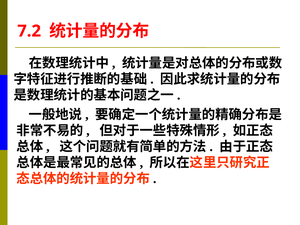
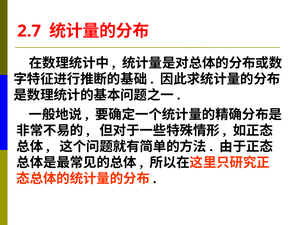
7.2: 7.2 -> 2.7
